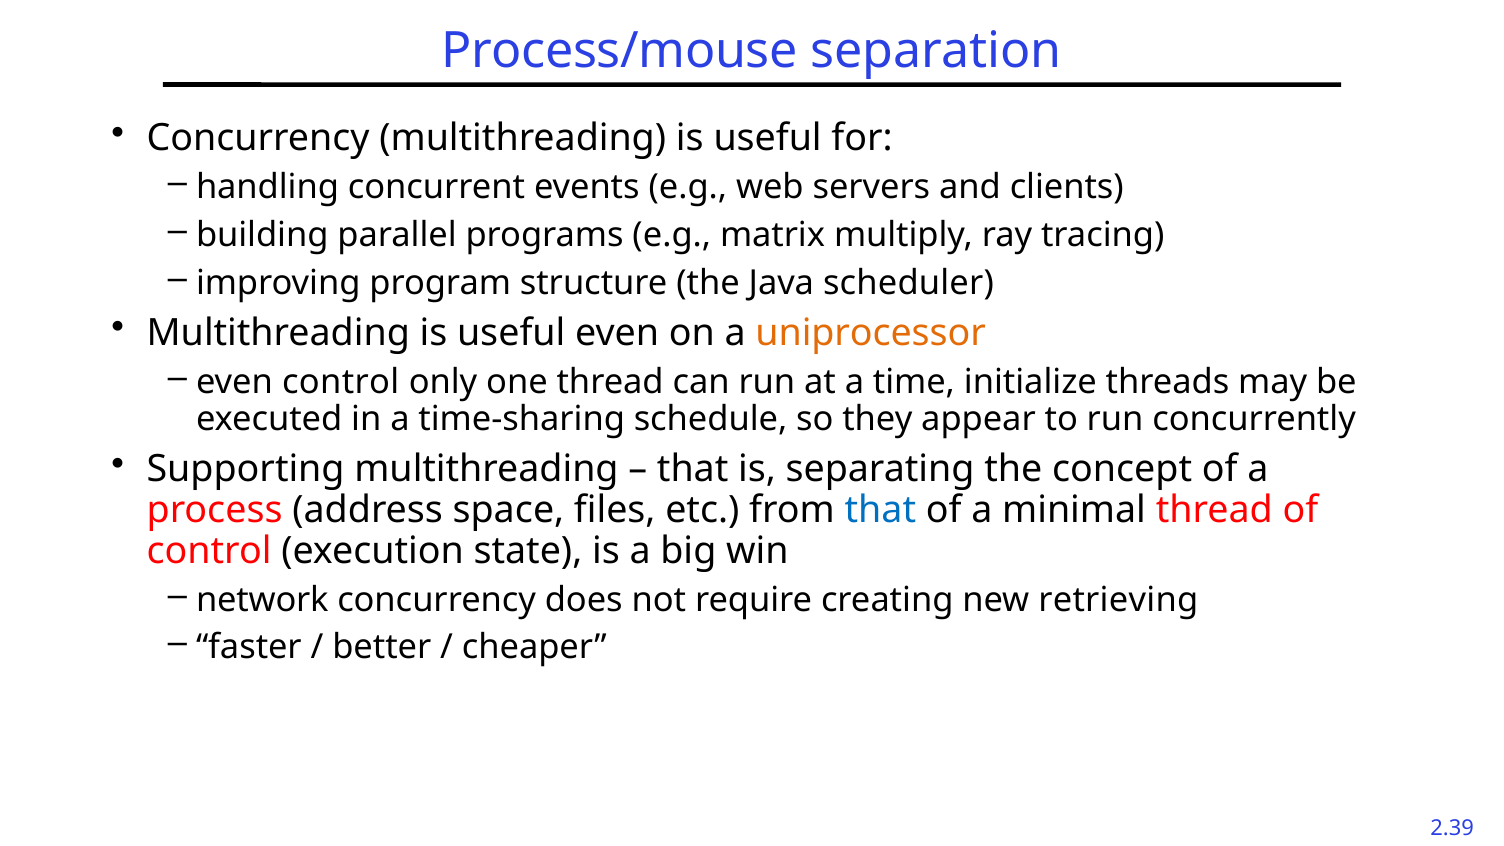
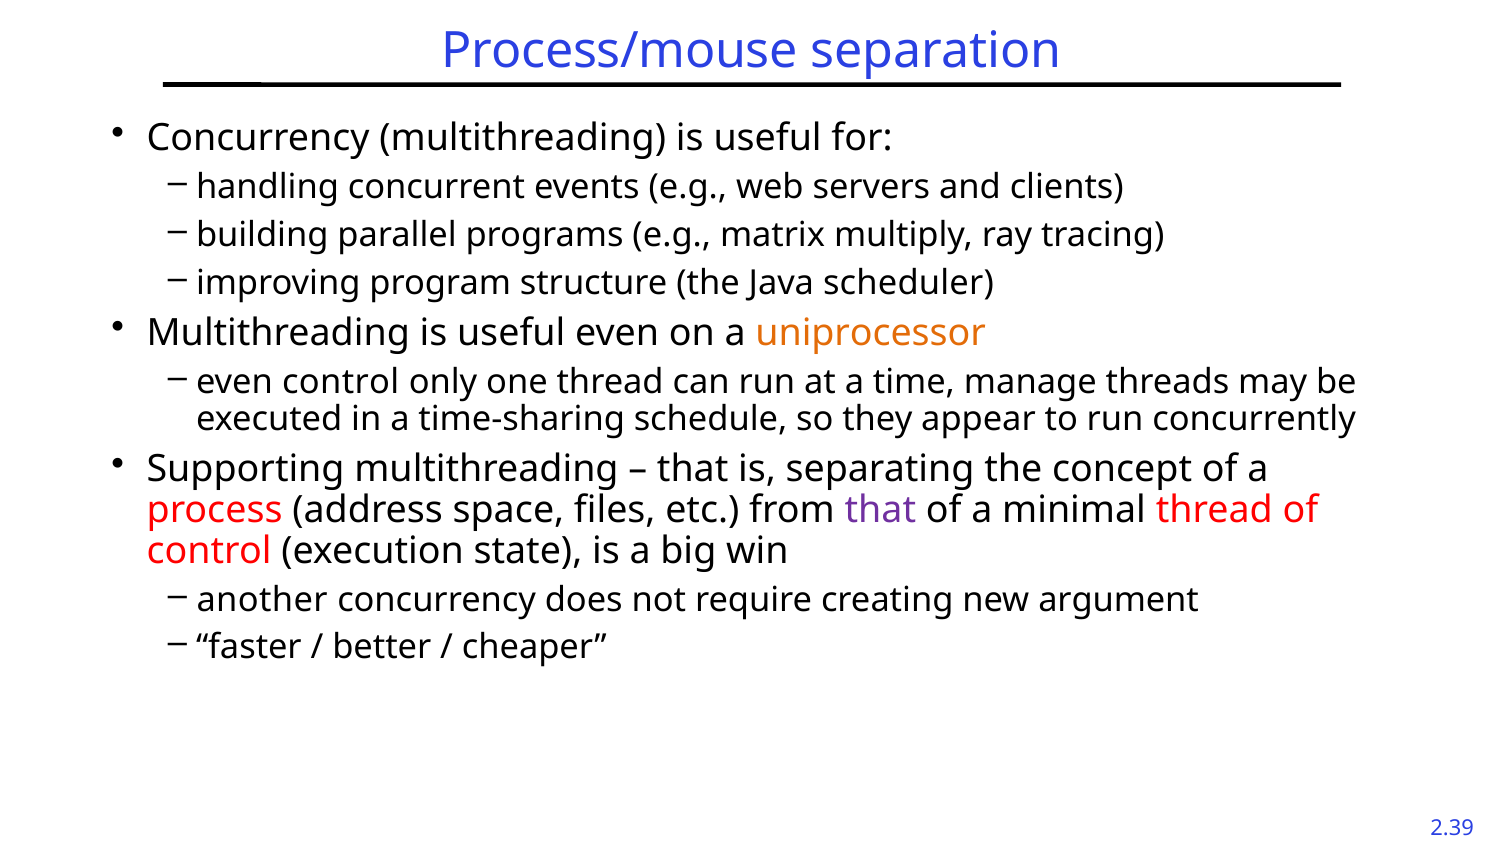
initialize: initialize -> manage
that at (880, 510) colour: blue -> purple
network: network -> another
retrieving: retrieving -> argument
